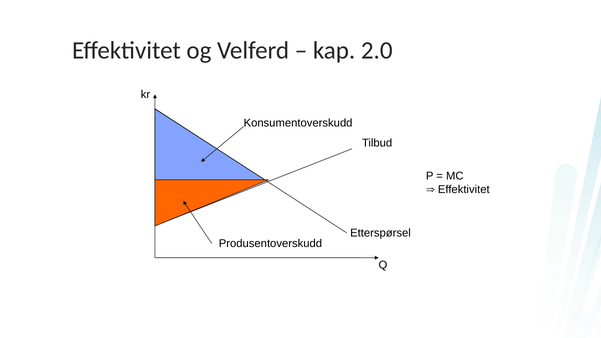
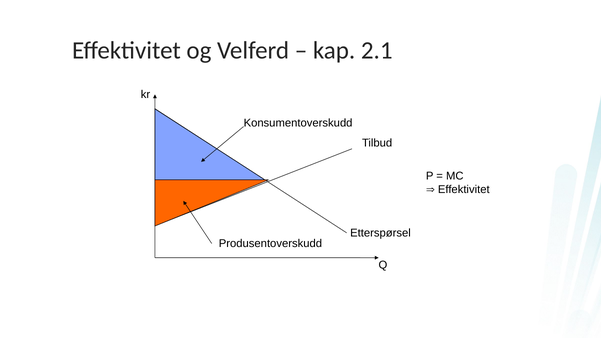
2.0: 2.0 -> 2.1
